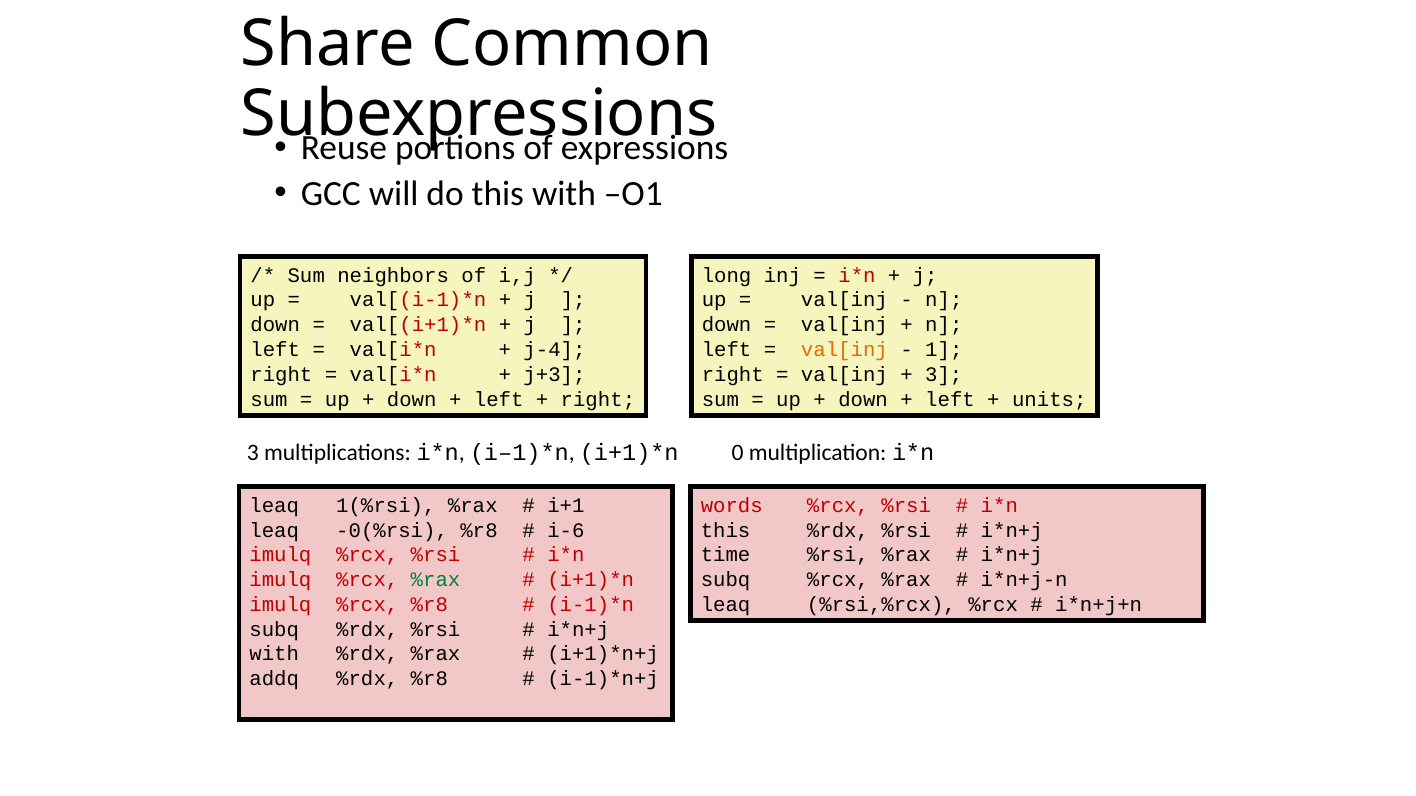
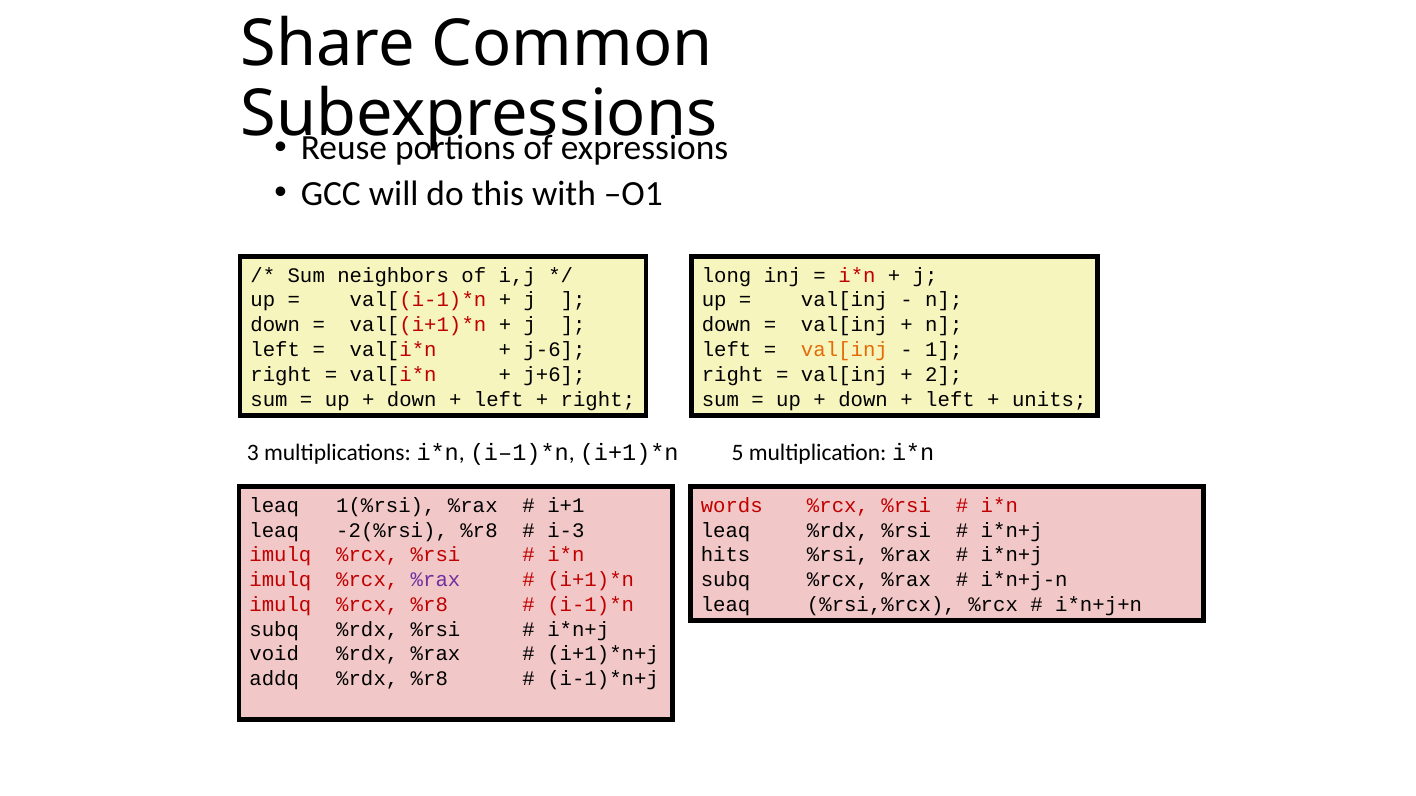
j-4: j-4 -> j-6
j+3: j+3 -> j+6
3 at (944, 375): 3 -> 2
0: 0 -> 5
-0(%rsi: -0(%rsi -> -2(%rsi
i-6: i-6 -> i-3
this at (726, 531): this -> leaq
time: time -> hits
%rax at (436, 580) colour: green -> purple
with at (274, 655): with -> void
